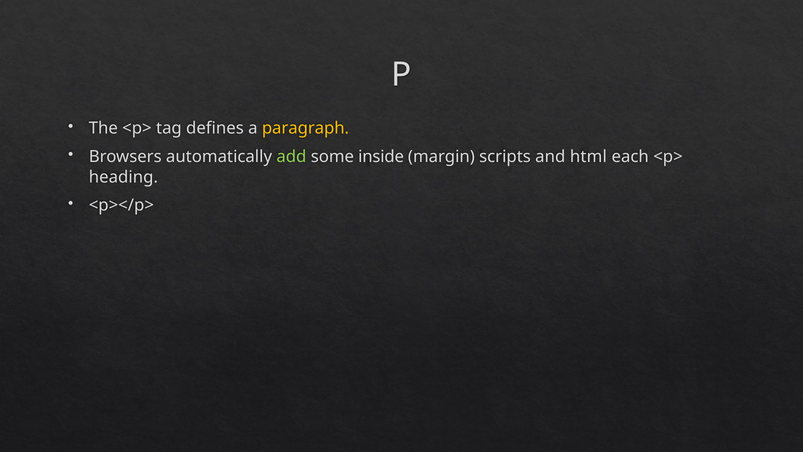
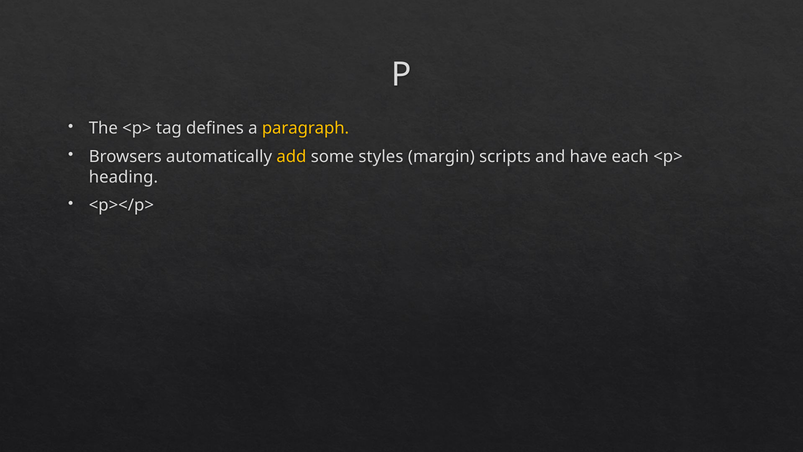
add colour: light green -> yellow
inside: inside -> styles
html: html -> have
